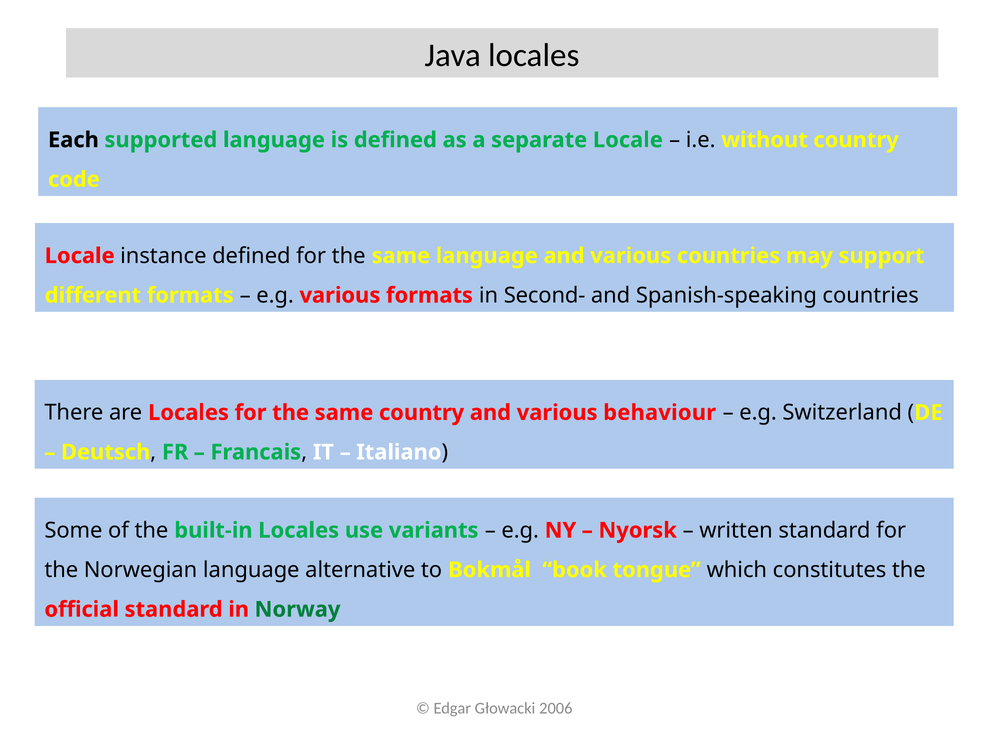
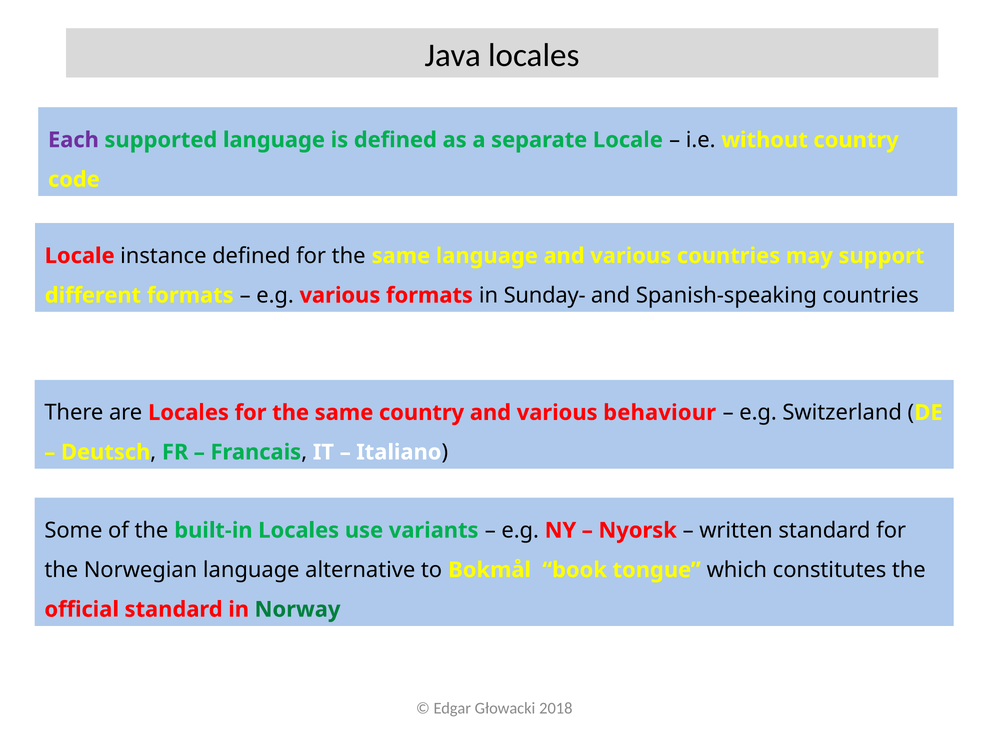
Each colour: black -> purple
Second-: Second- -> Sunday-
2006: 2006 -> 2018
